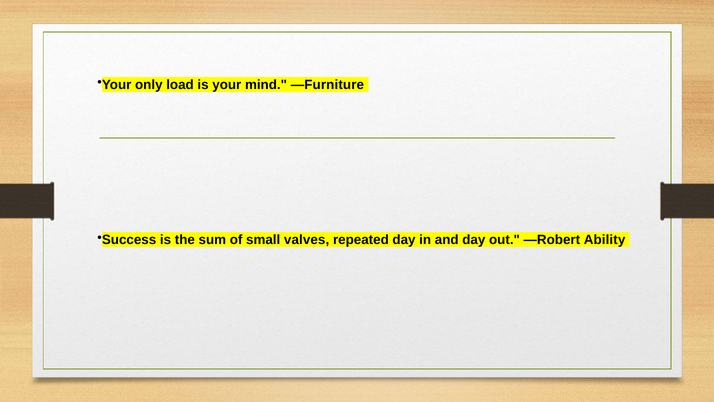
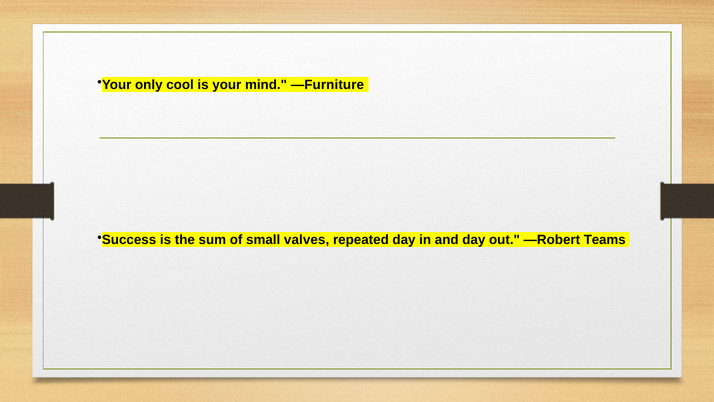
load: load -> cool
Ability: Ability -> Teams
